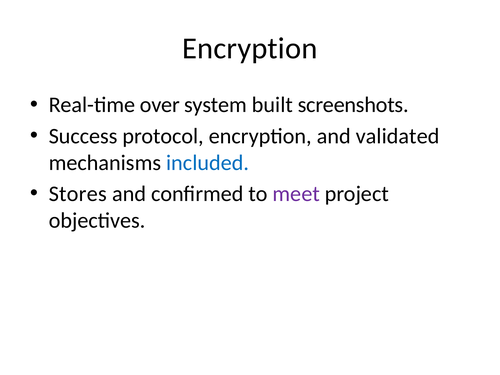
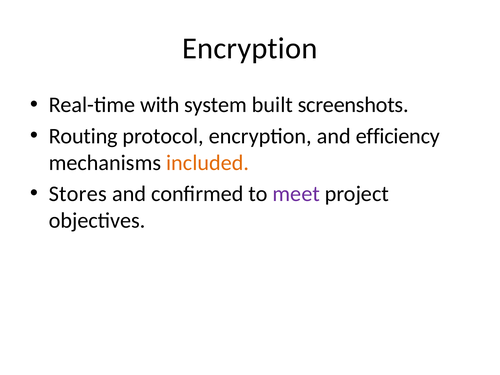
over: over -> with
Success: Success -> Routing
validated: validated -> efficiency
included colour: blue -> orange
